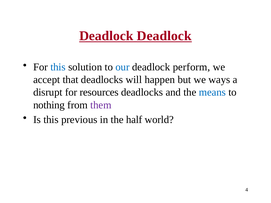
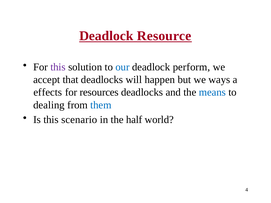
Deadlock Deadlock: Deadlock -> Resource
this at (58, 67) colour: blue -> purple
disrupt: disrupt -> effects
nothing: nothing -> dealing
them colour: purple -> blue
previous: previous -> scenario
